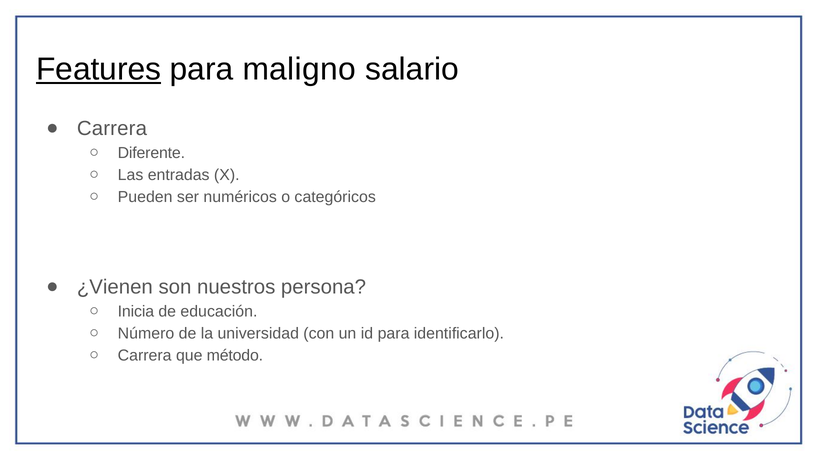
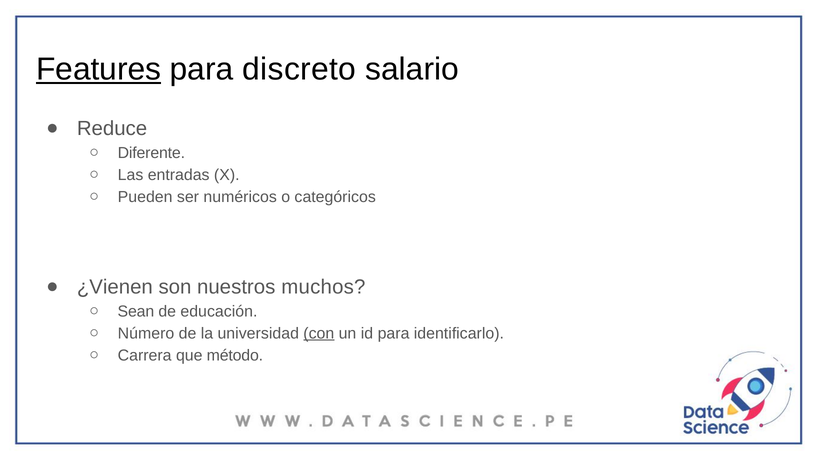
maligno: maligno -> discreto
Carrera at (112, 128): Carrera -> Reduce
persona: persona -> muchos
Inicia: Inicia -> Sean
con underline: none -> present
